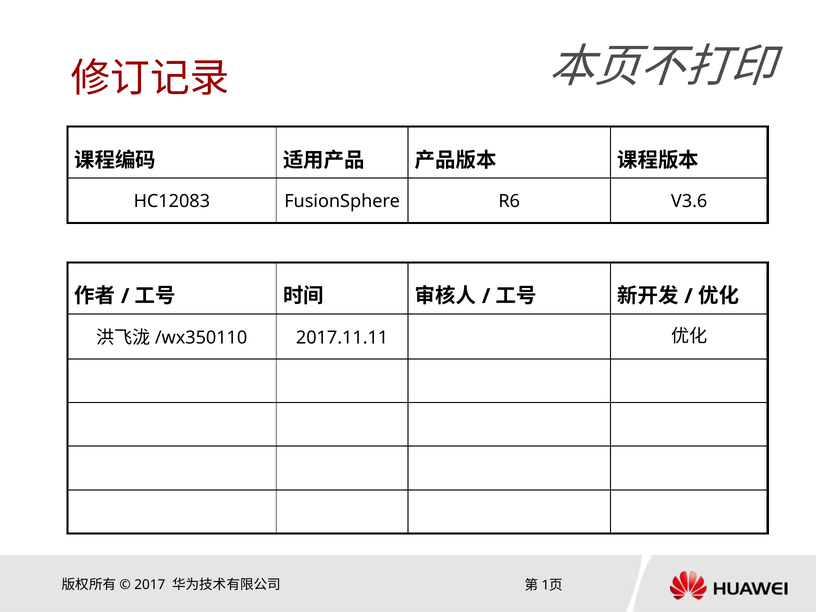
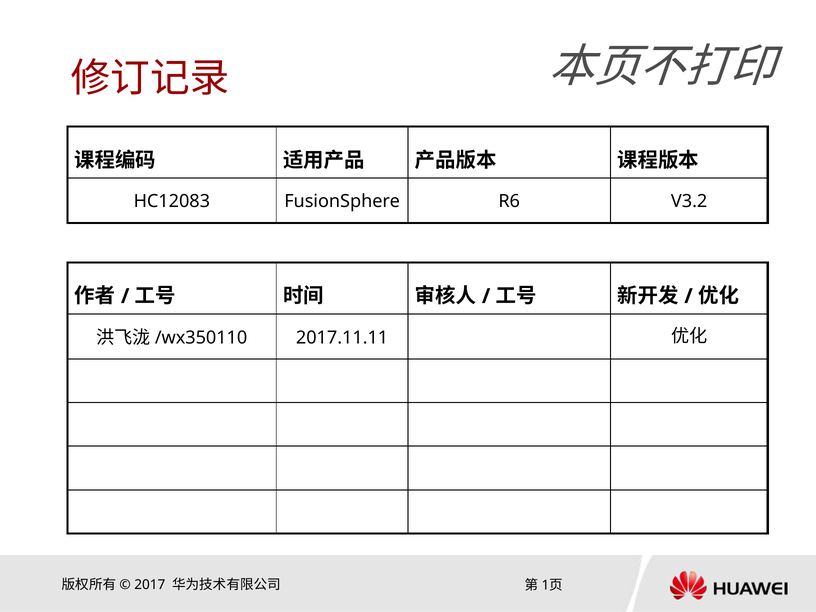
V3.6: V3.6 -> V3.2
